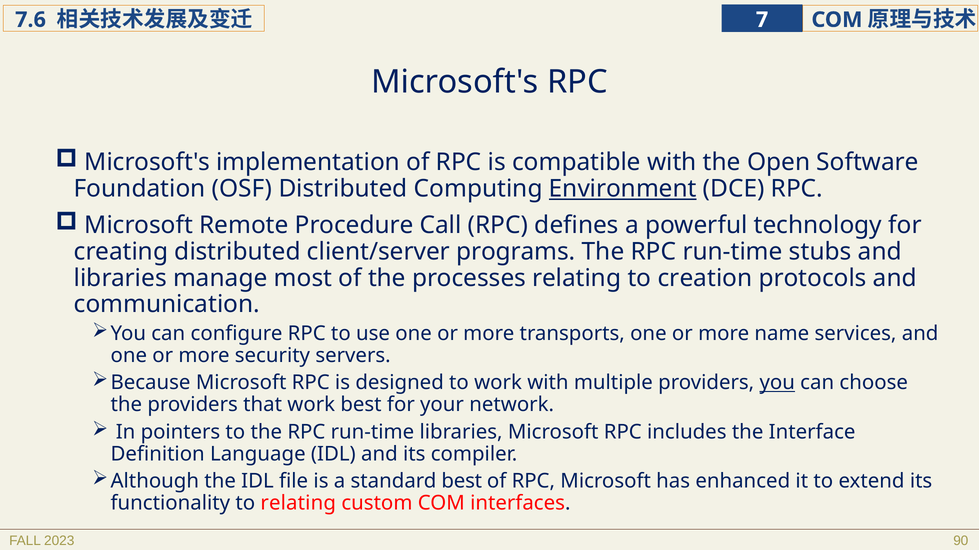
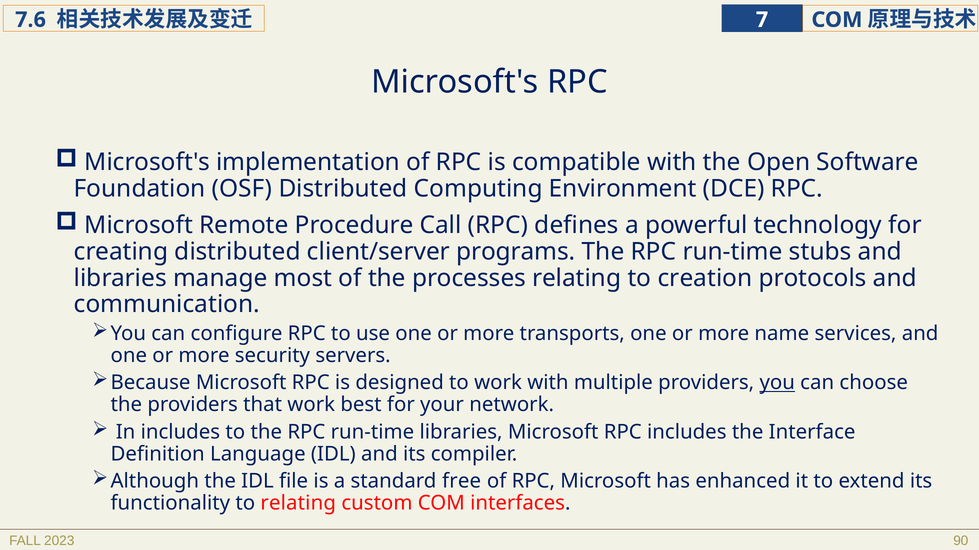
Environment underline: present -> none
In pointers: pointers -> includes
standard best: best -> free
